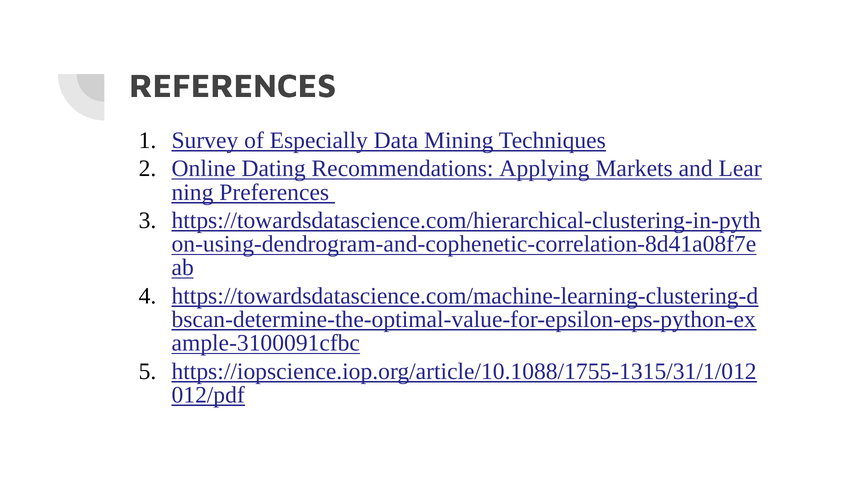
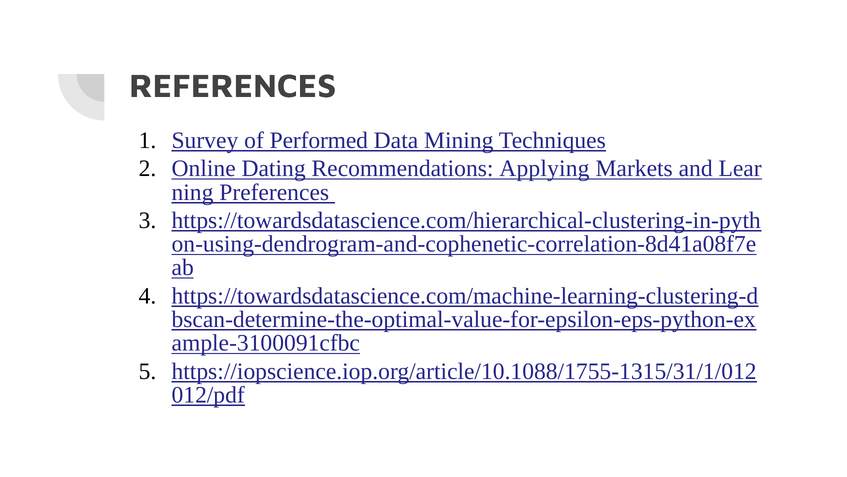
Especially: Especially -> Performed
